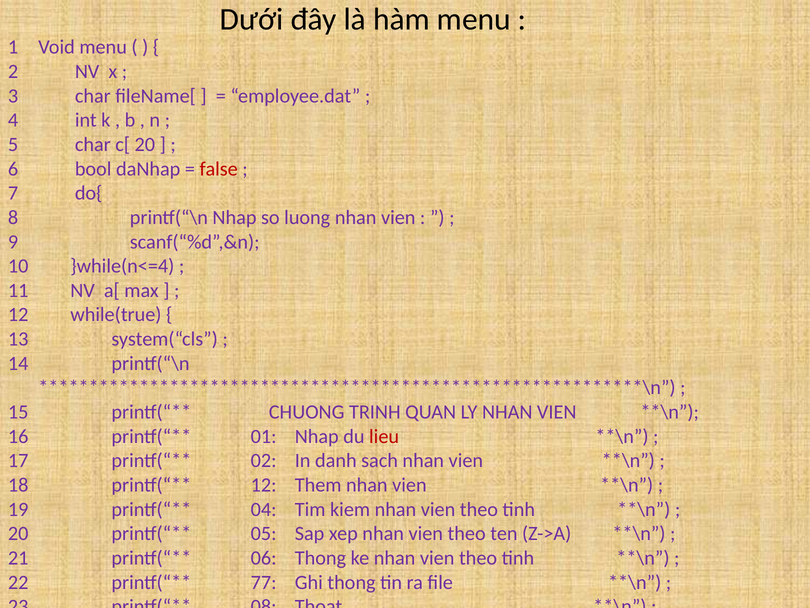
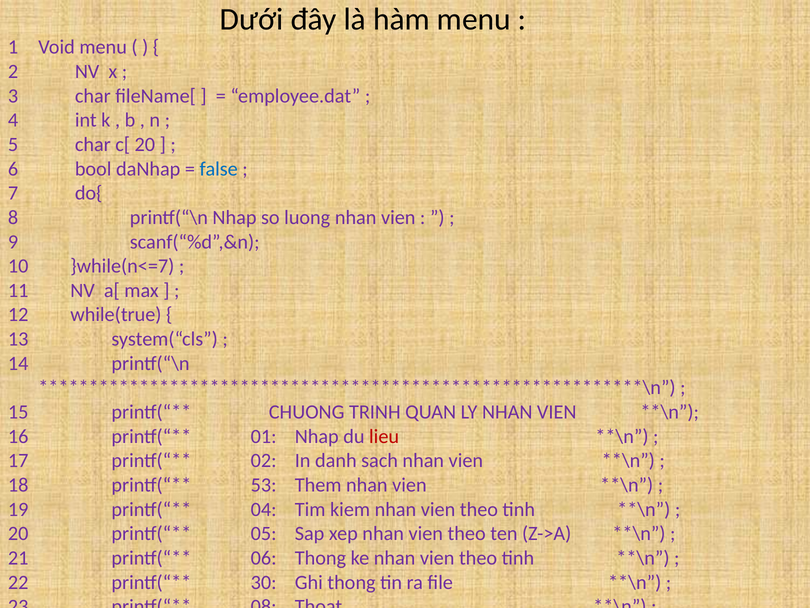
false colour: red -> blue
}while(n<=4: }while(n<=4 -> }while(n<=7
12 at (264, 485): 12 -> 53
77: 77 -> 30
